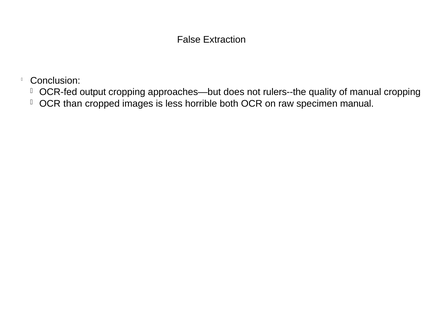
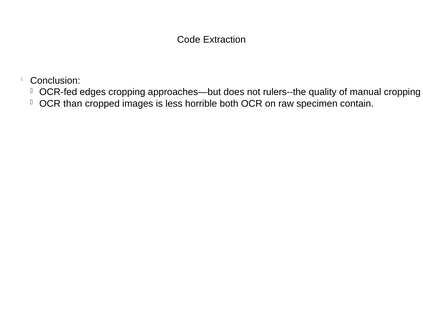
False: False -> Code
output: output -> edges
specimen manual: manual -> contain
